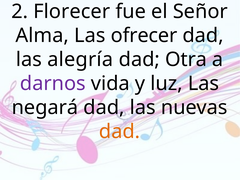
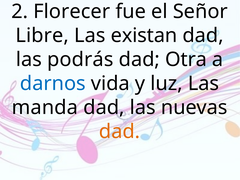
Alma: Alma -> Libre
ofrecer: ofrecer -> existan
alegría: alegría -> podrás
darnos colour: purple -> blue
negará: negará -> manda
